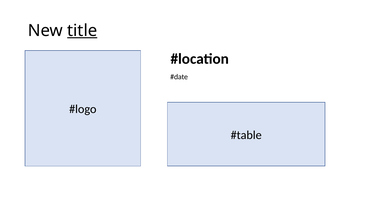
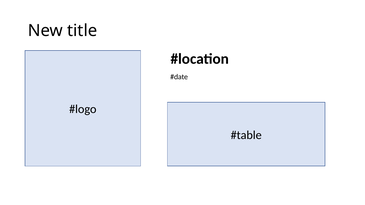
title underline: present -> none
